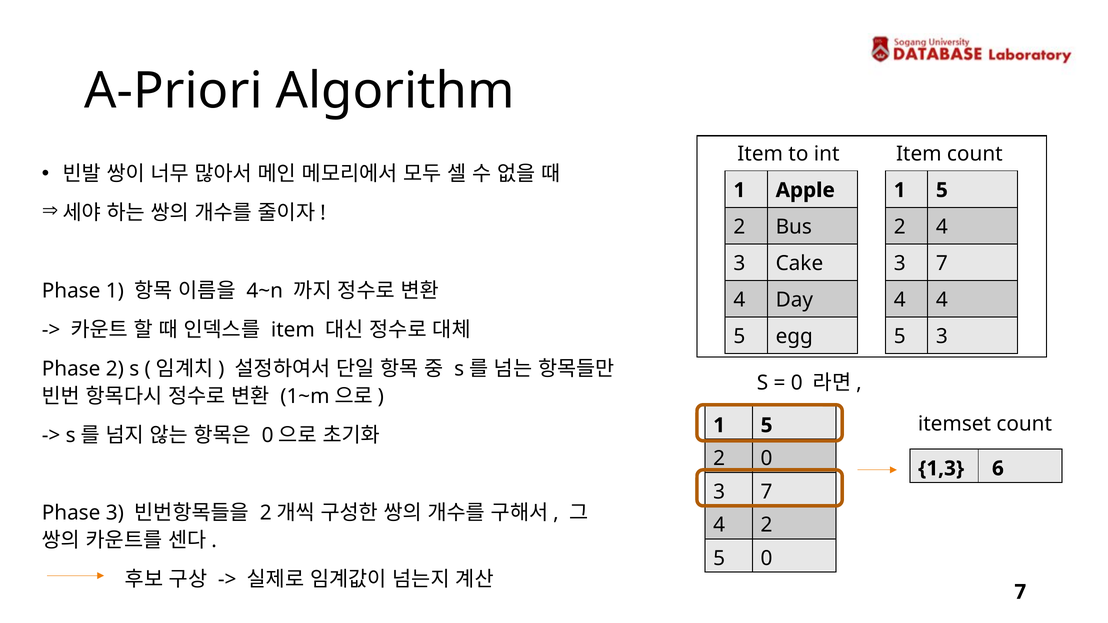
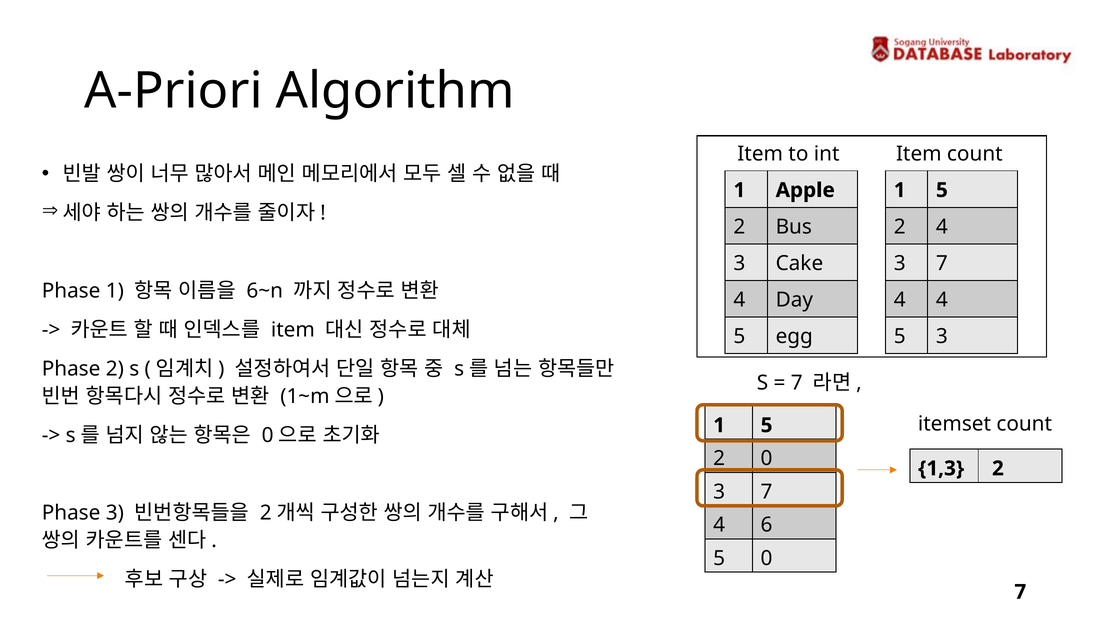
4~n: 4~n -> 6~n
0 at (797, 383): 0 -> 7
1,3 6: 6 -> 2
4 2: 2 -> 6
